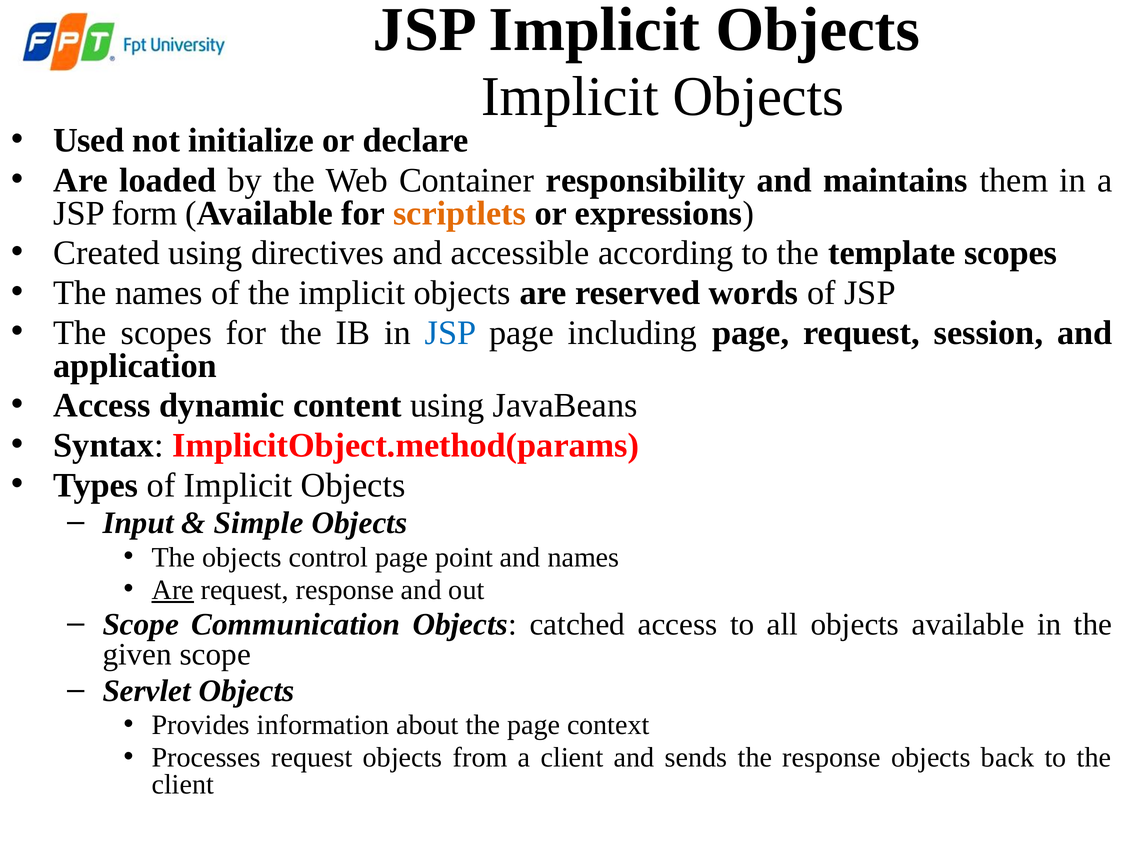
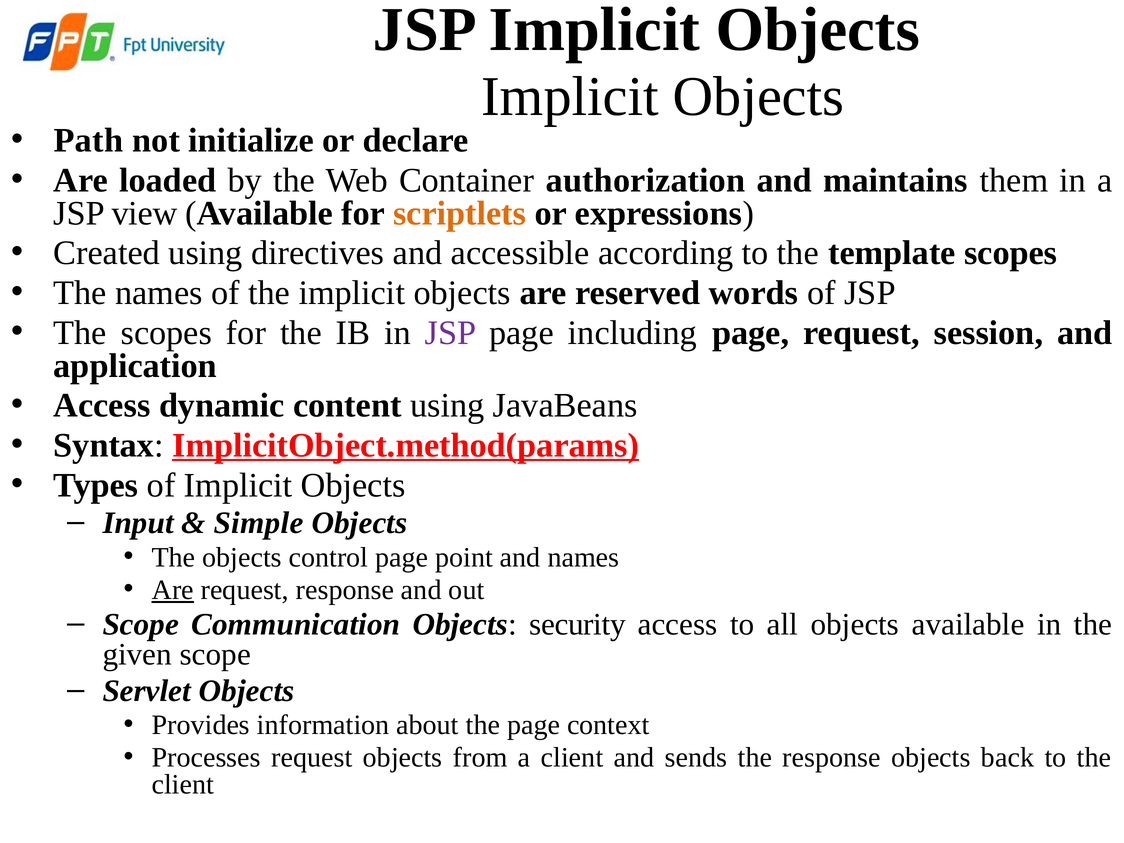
Used: Used -> Path
responsibility: responsibility -> authorization
form: form -> view
JSP at (451, 333) colour: blue -> purple
ImplicitObject.method(params underline: none -> present
catched: catched -> security
